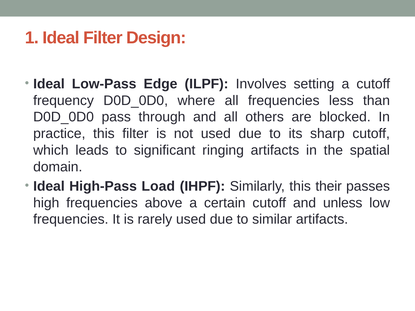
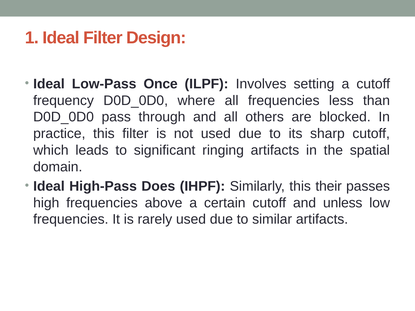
Edge: Edge -> Once
Load: Load -> Does
